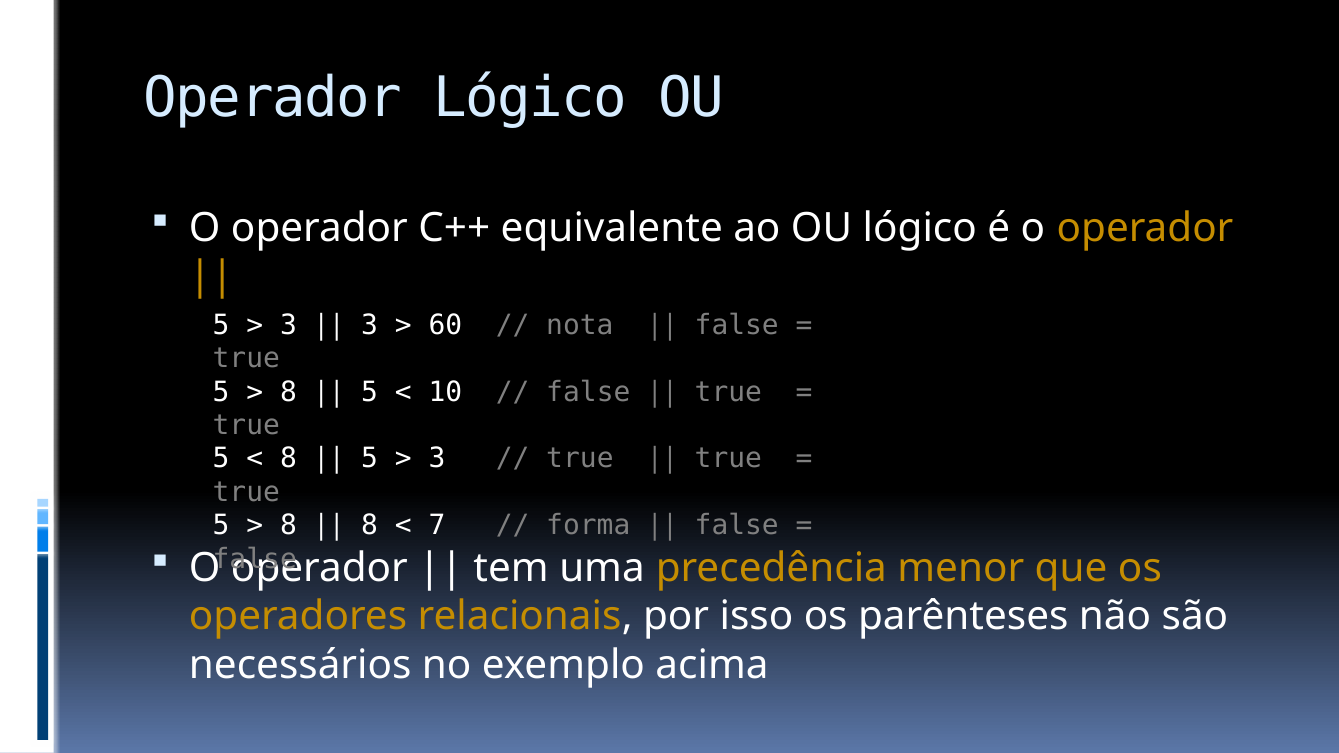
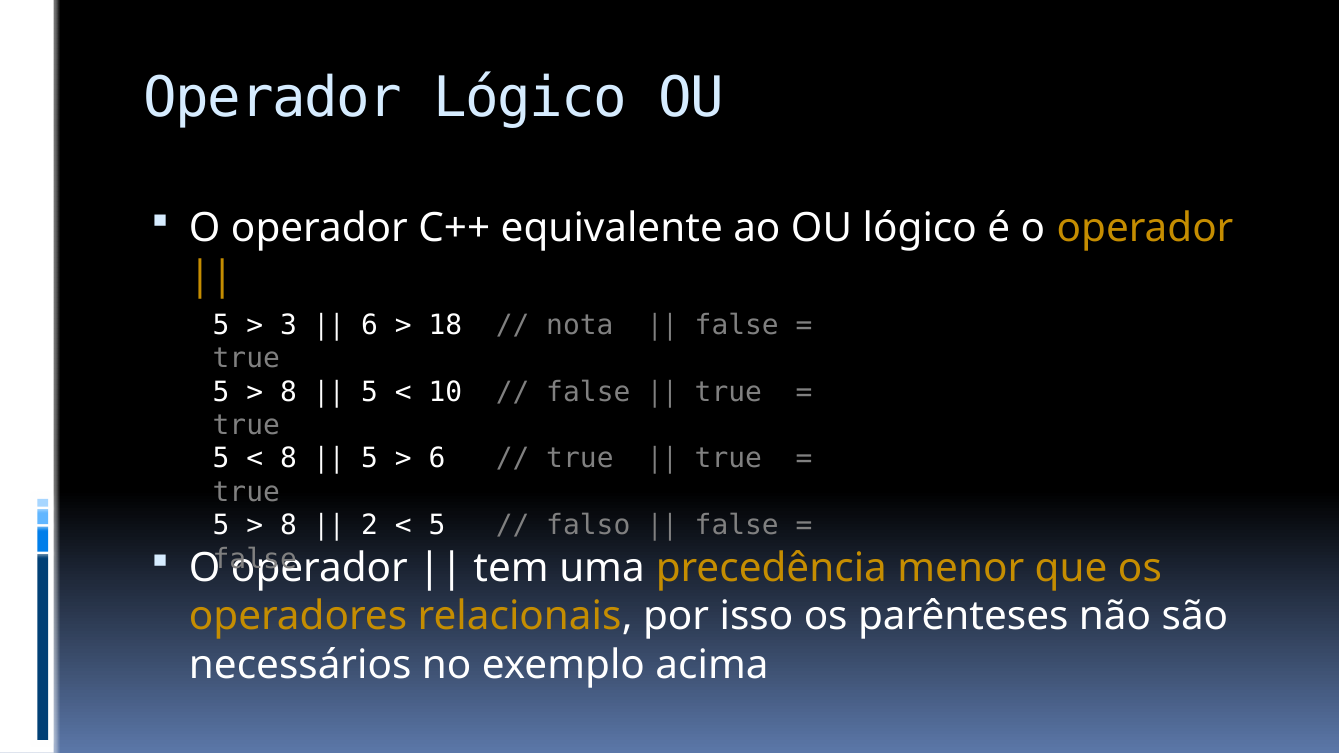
3 at (370, 325): 3 -> 6
60: 60 -> 18
3 at (437, 459): 3 -> 6
8 at (370, 526): 8 -> 2
7 at (437, 526): 7 -> 5
forma: forma -> falso
